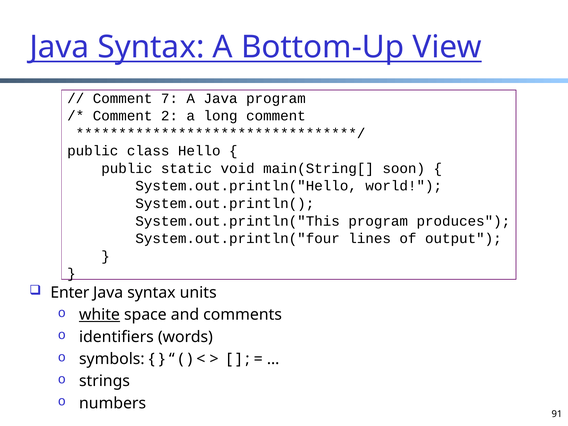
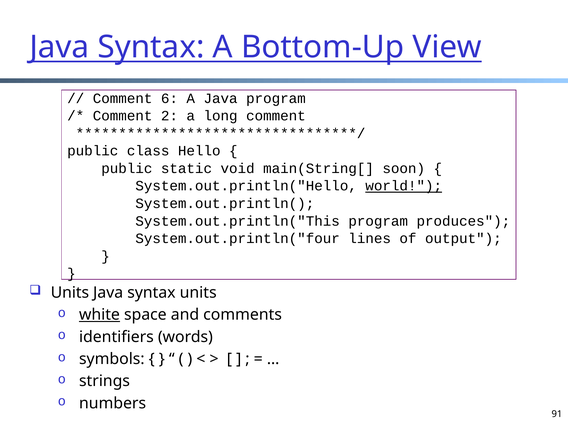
7: 7 -> 6
world underline: none -> present
Enter at (70, 293): Enter -> Units
